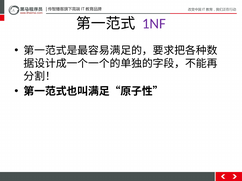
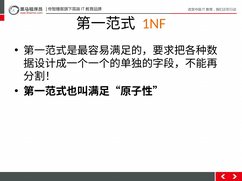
1NF colour: purple -> orange
